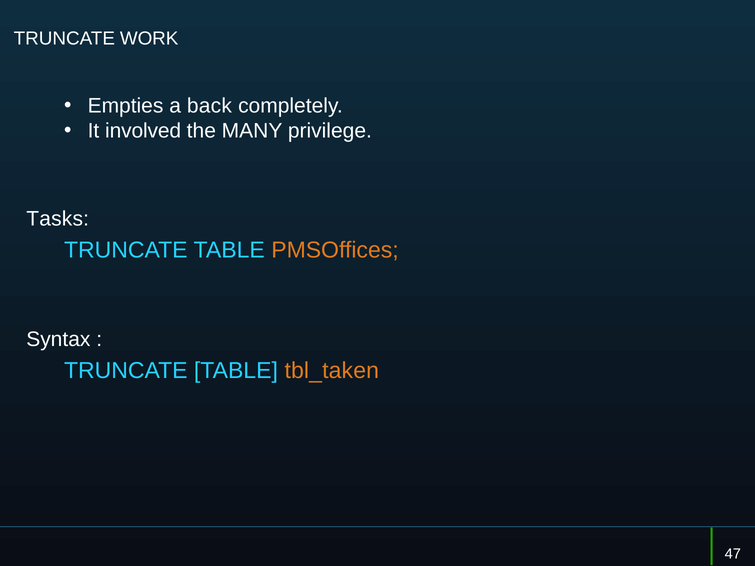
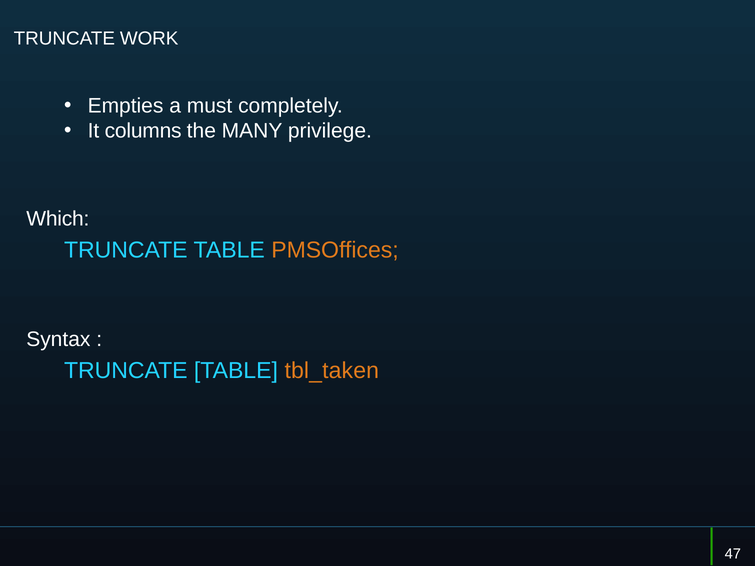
back: back -> must
involved: involved -> columns
Tasks: Tasks -> Which
